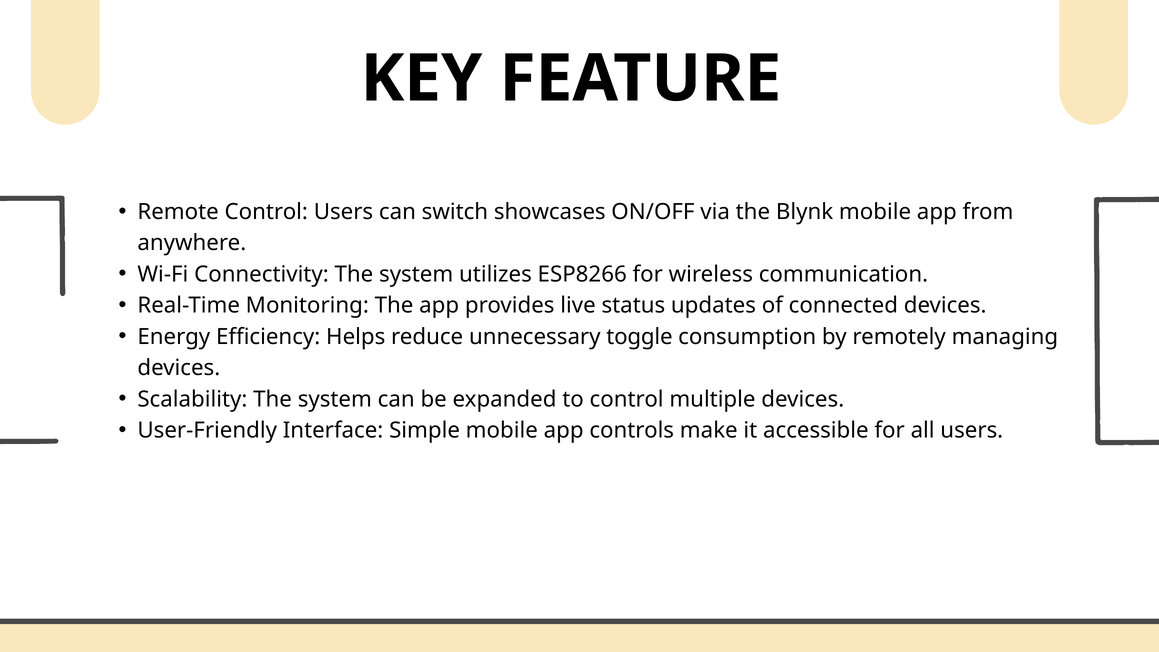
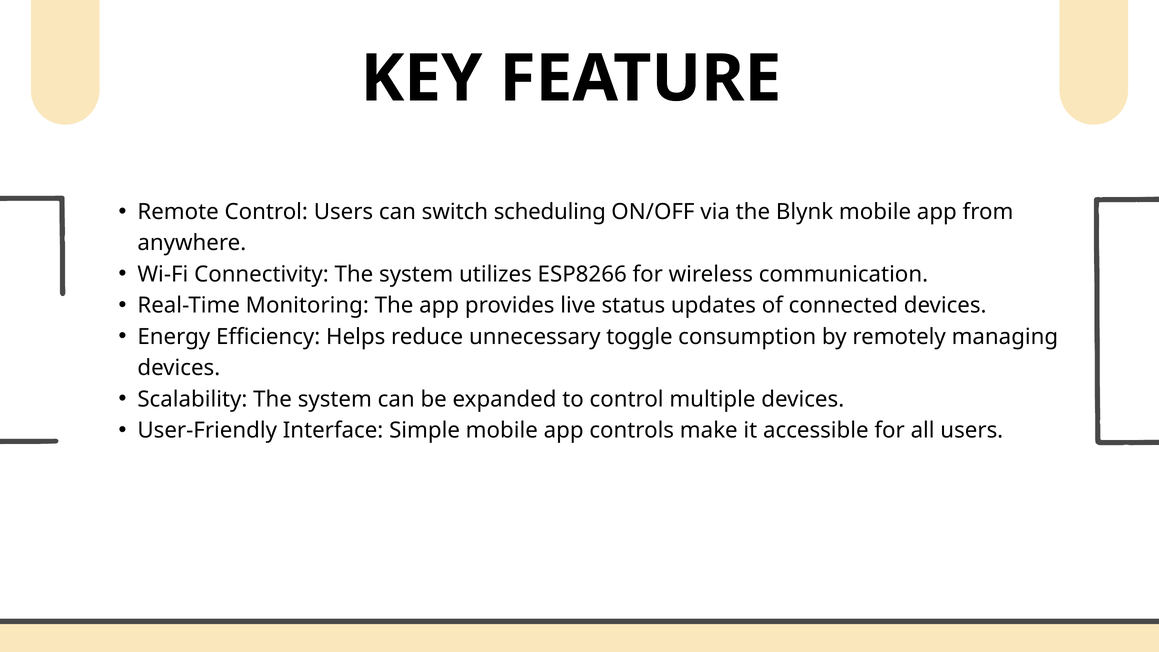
showcases: showcases -> scheduling
